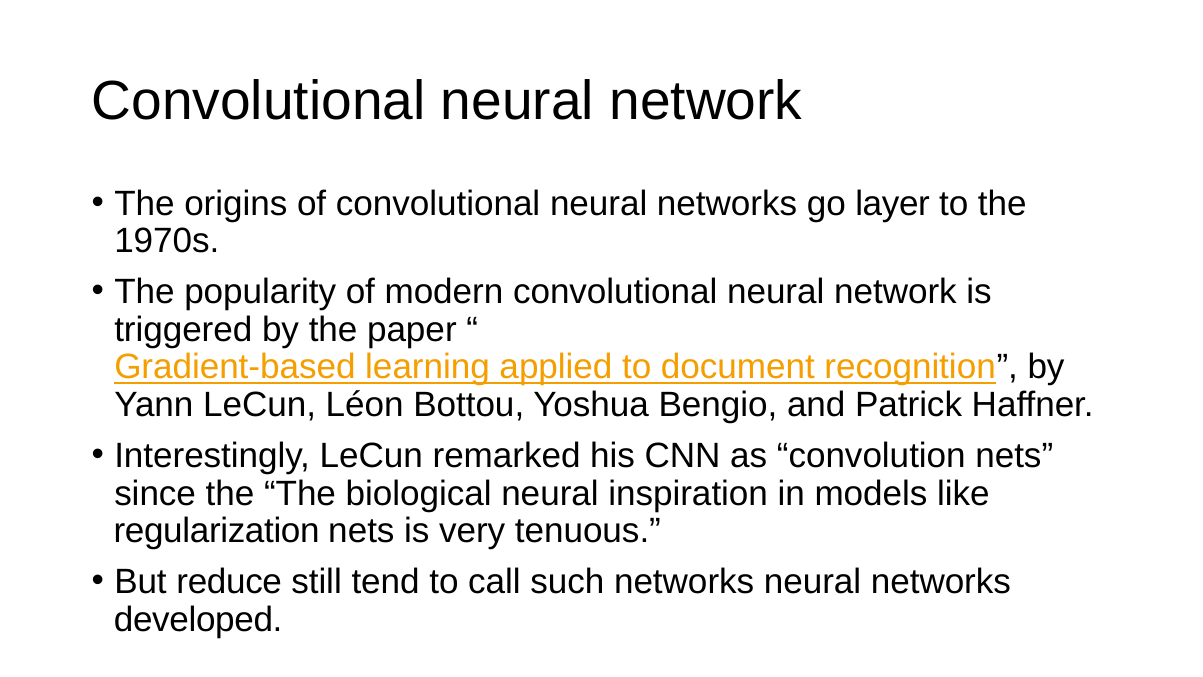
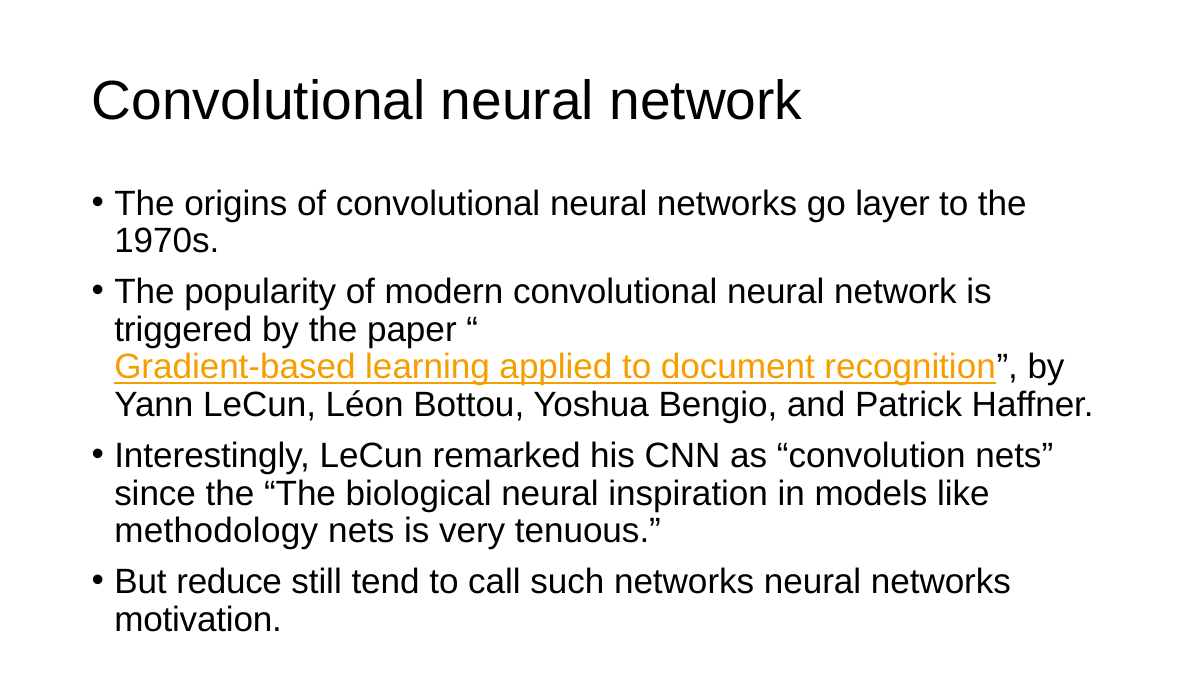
regularization: regularization -> methodology
developed: developed -> motivation
